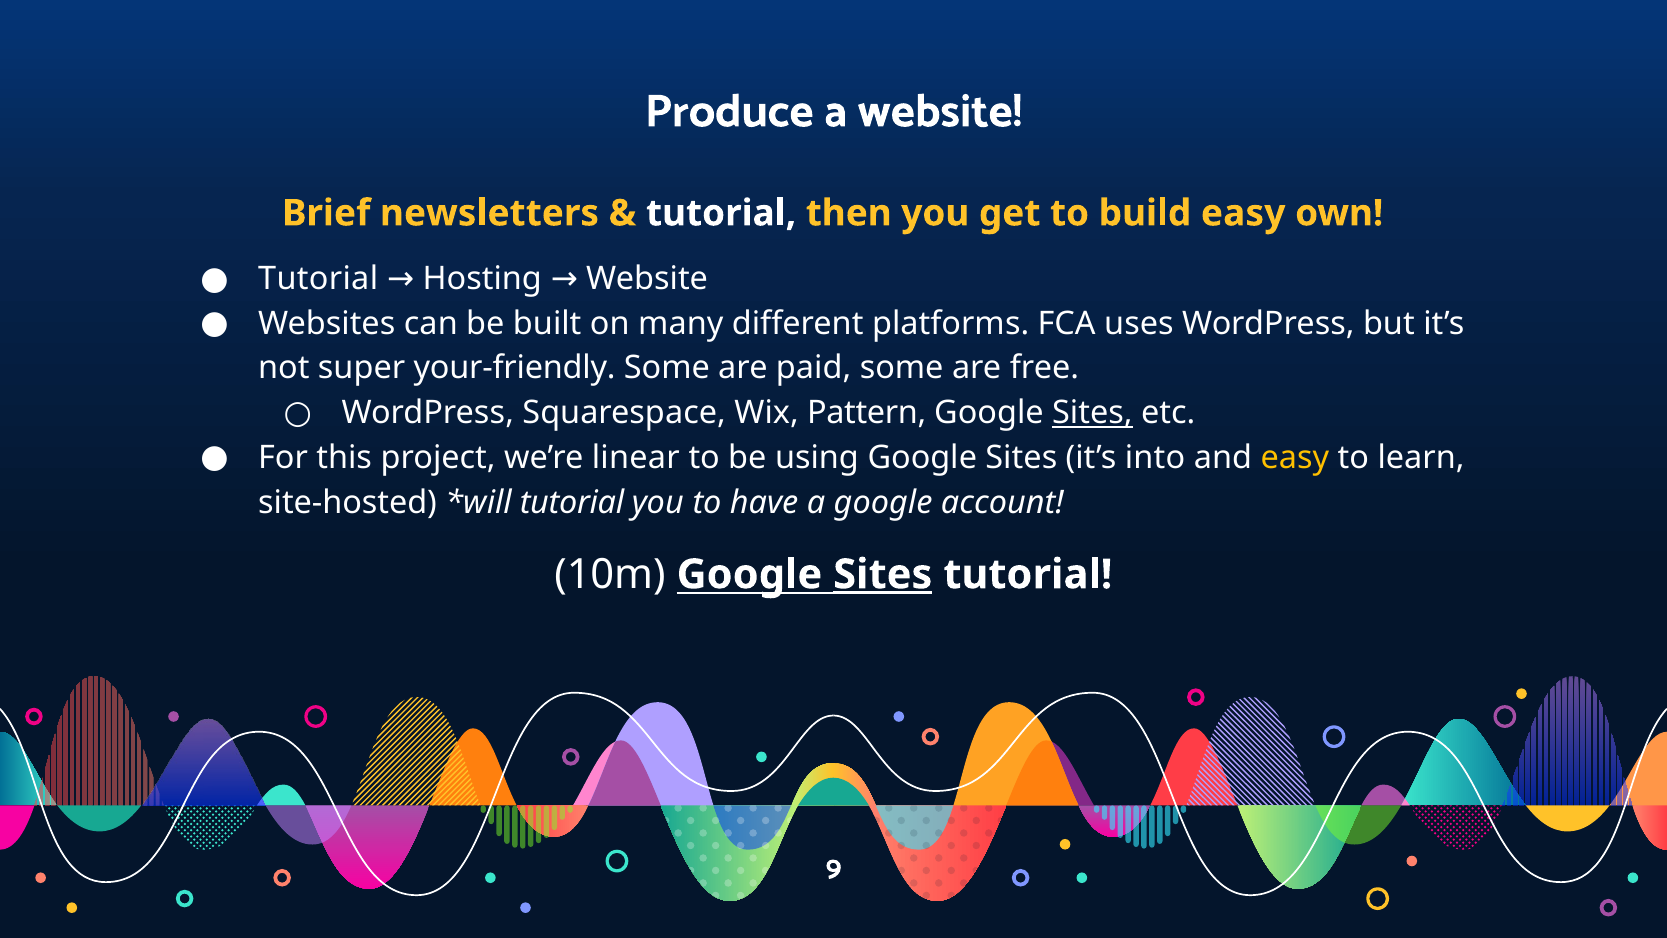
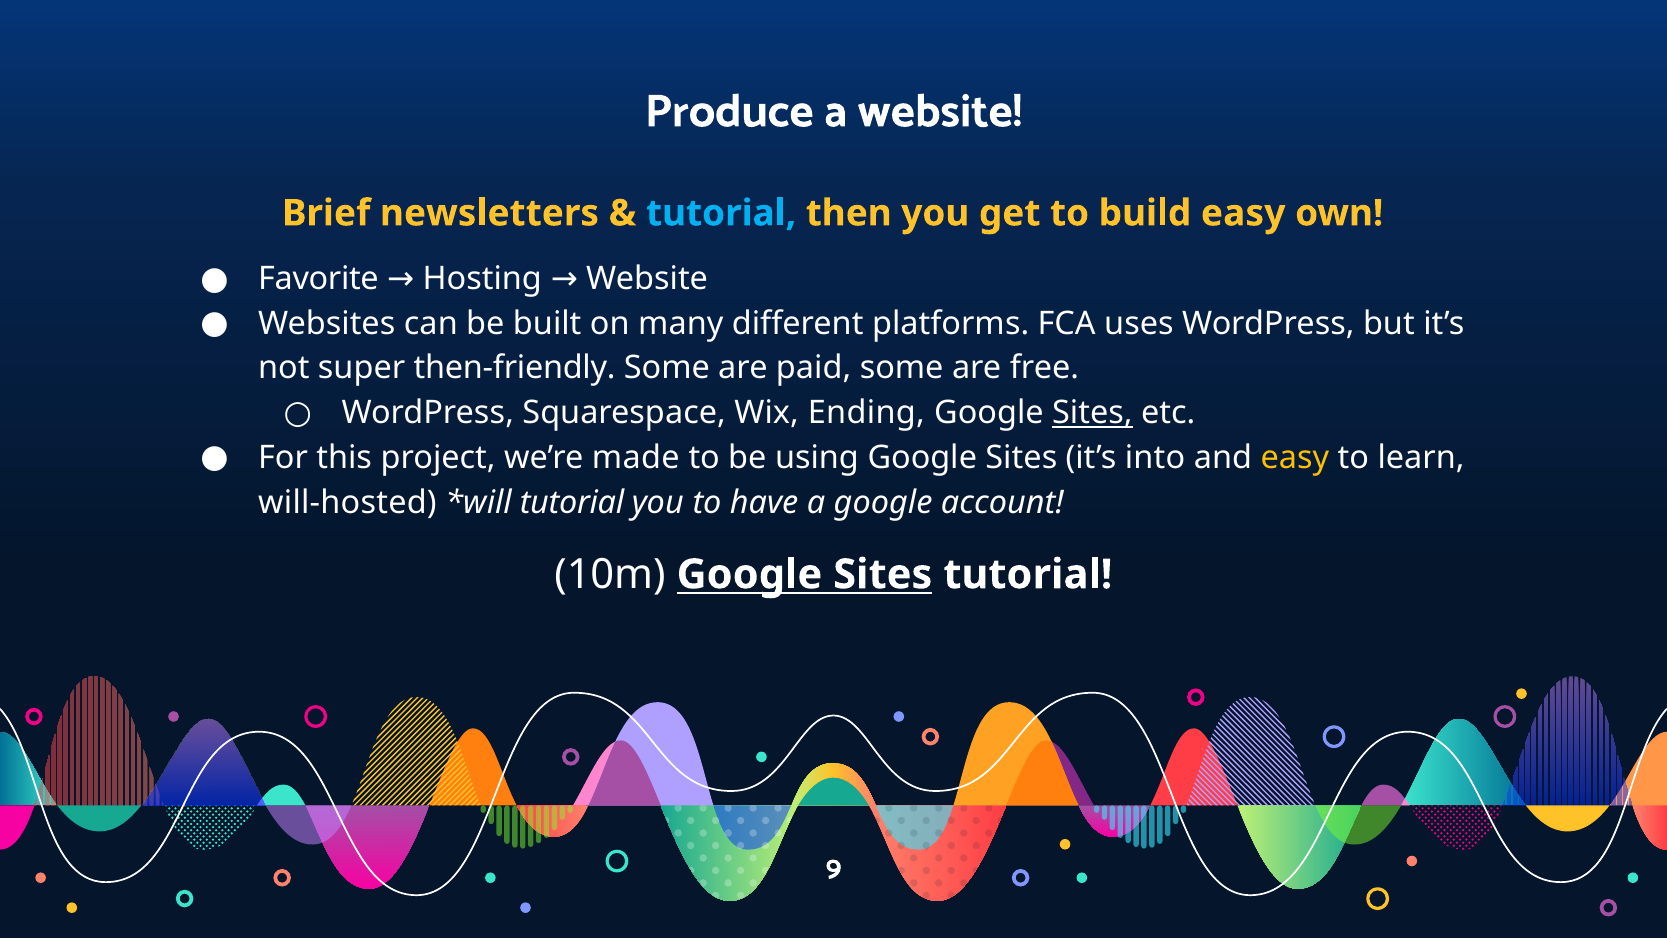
tutorial at (721, 213) colour: white -> light blue
Tutorial at (318, 279): Tutorial -> Favorite
your-friendly: your-friendly -> then-friendly
Pattern: Pattern -> Ending
linear: linear -> made
site-hosted: site-hosted -> will-hosted
Sites at (883, 574) underline: present -> none
